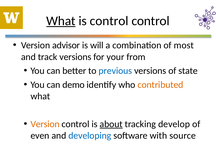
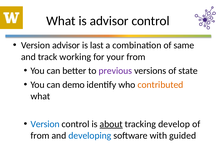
What at (61, 21) underline: present -> none
is control: control -> advisor
will: will -> last
most: most -> same
track versions: versions -> working
previous colour: blue -> purple
Version at (45, 124) colour: orange -> blue
even at (40, 136): even -> from
source: source -> guided
